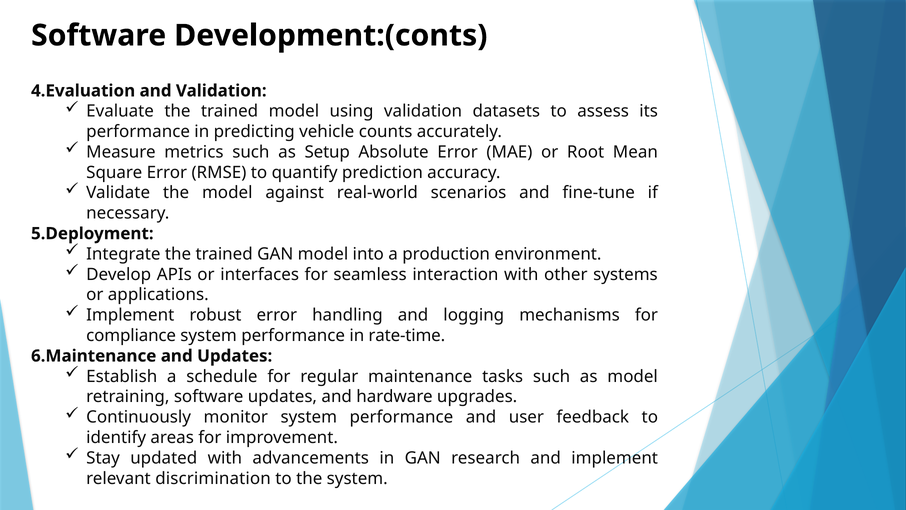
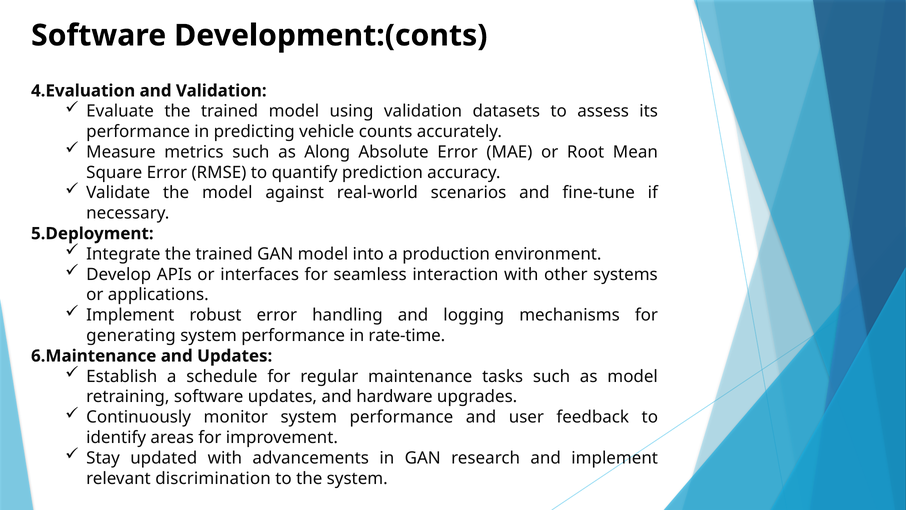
Setup: Setup -> Along
compliance: compliance -> generating
